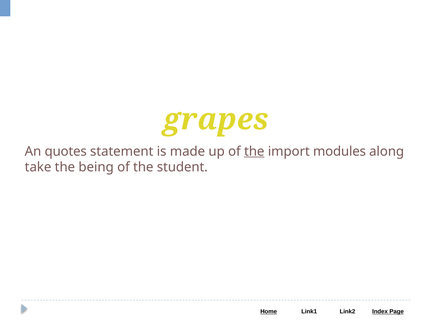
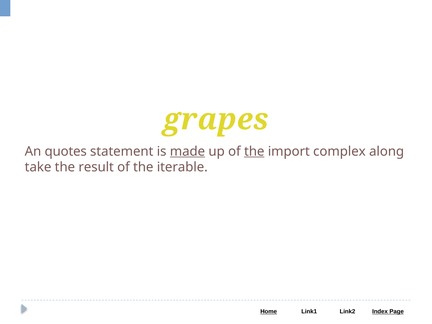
made underline: none -> present
modules: modules -> complex
being: being -> result
student: student -> iterable
